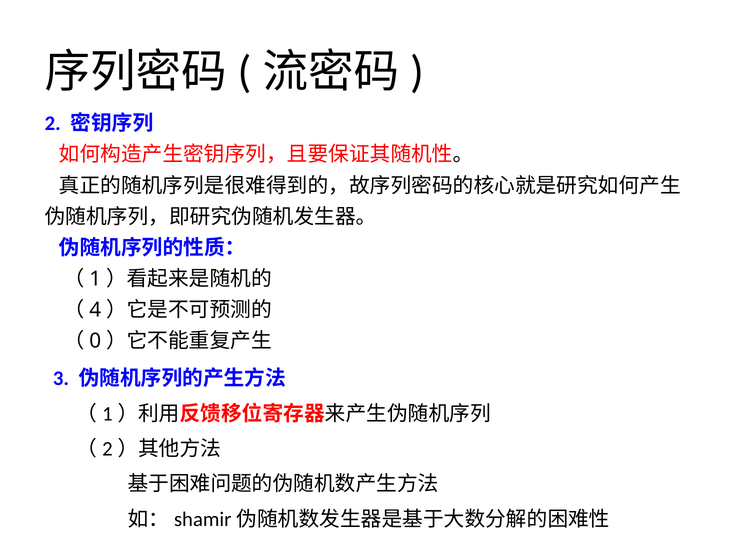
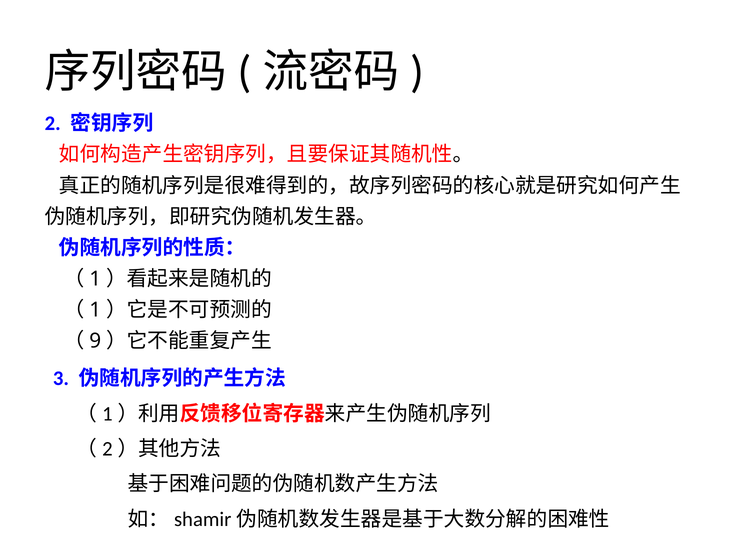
4 at (95, 310): 4 -> 1
0: 0 -> 9
